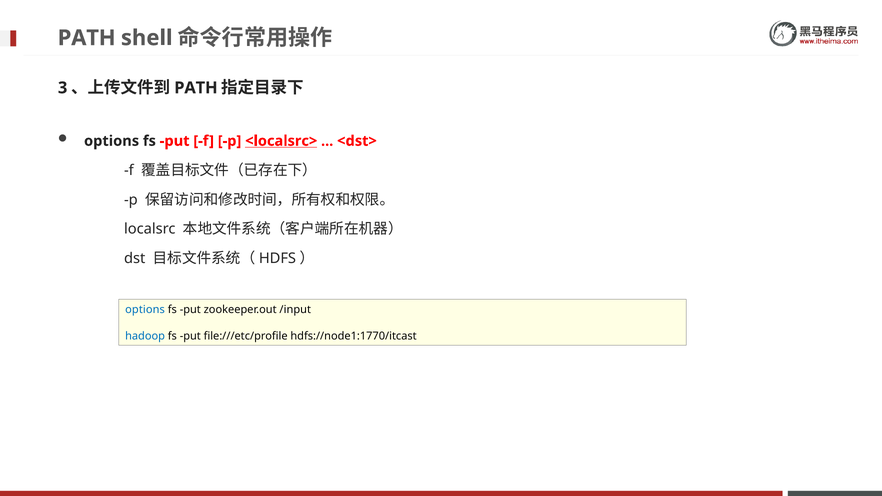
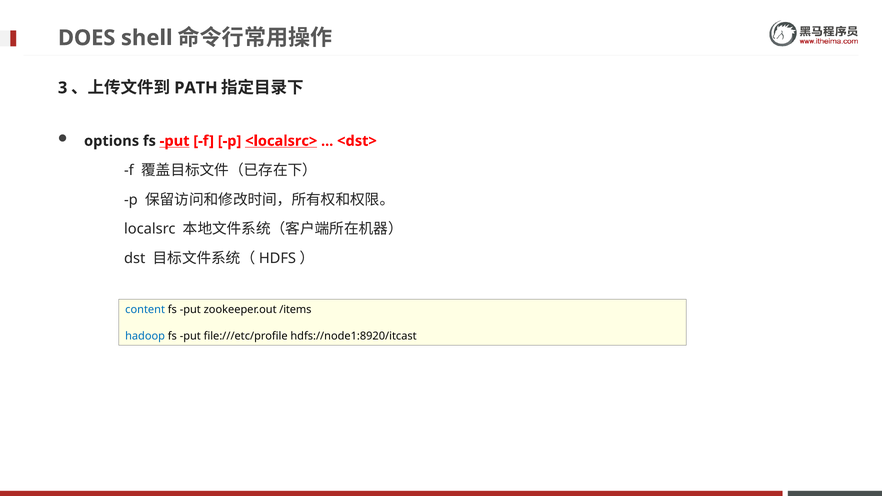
PATH at (87, 38): PATH -> DOES
put at (175, 141) underline: none -> present
options at (145, 310): options -> content
/input: /input -> /items
hdfs://node1:1770/itcast: hdfs://node1:1770/itcast -> hdfs://node1:8920/itcast
